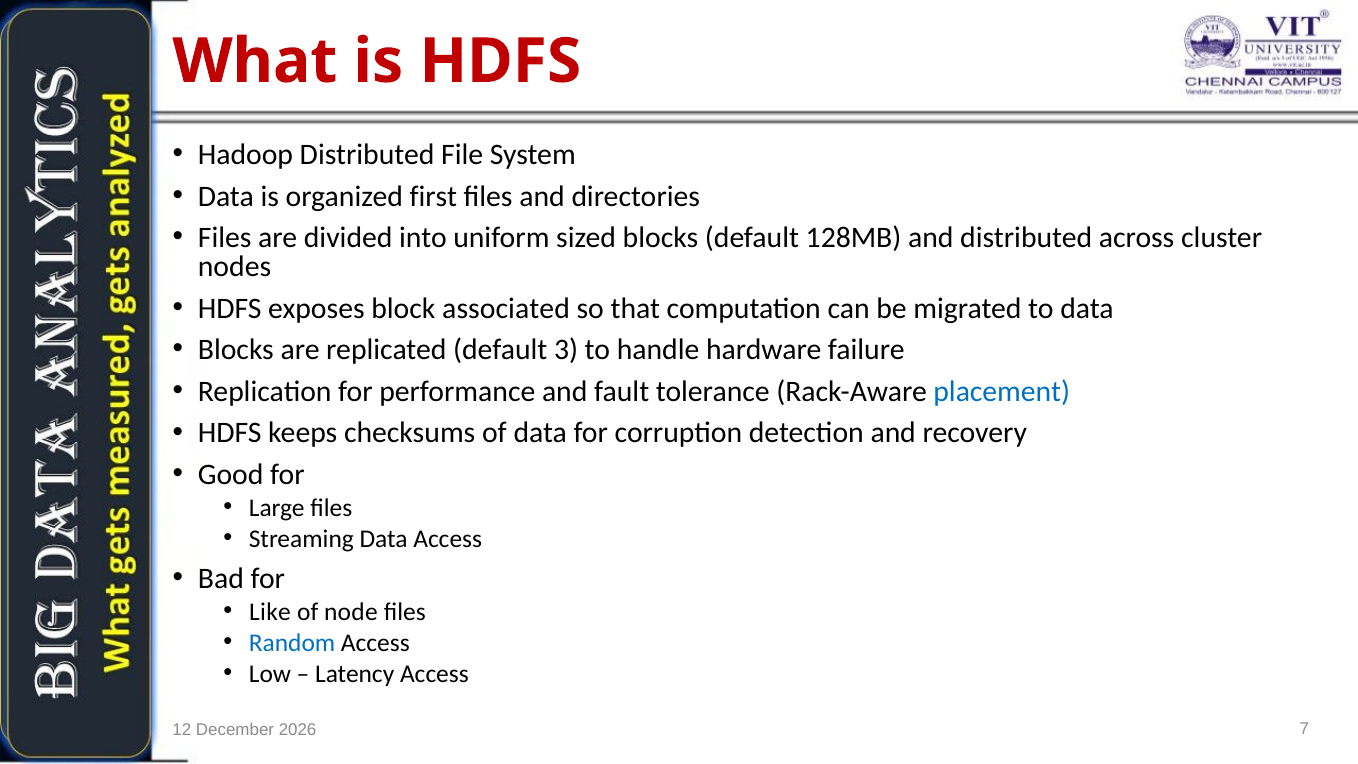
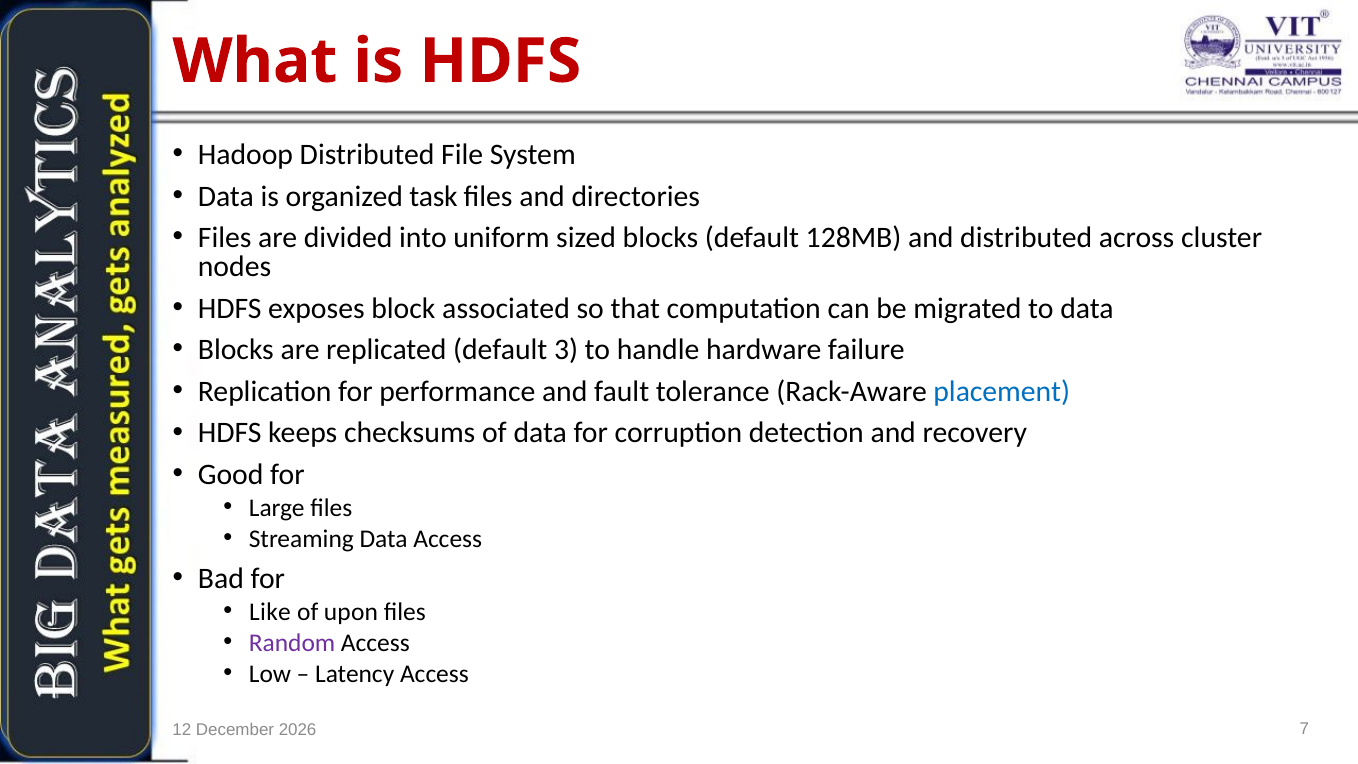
first: first -> task
node: node -> upon
Random colour: blue -> purple
